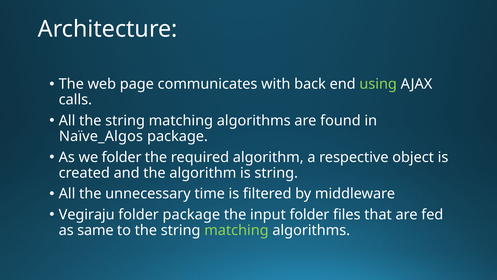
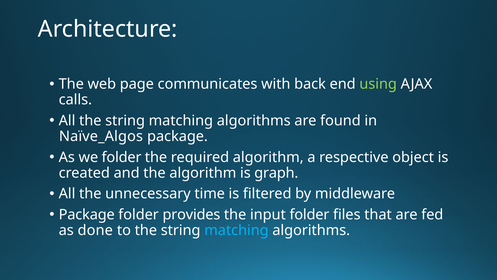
is string: string -> graph
Vegiraju at (87, 214): Vegiraju -> Package
folder package: package -> provides
same: same -> done
matching at (236, 230) colour: light green -> light blue
